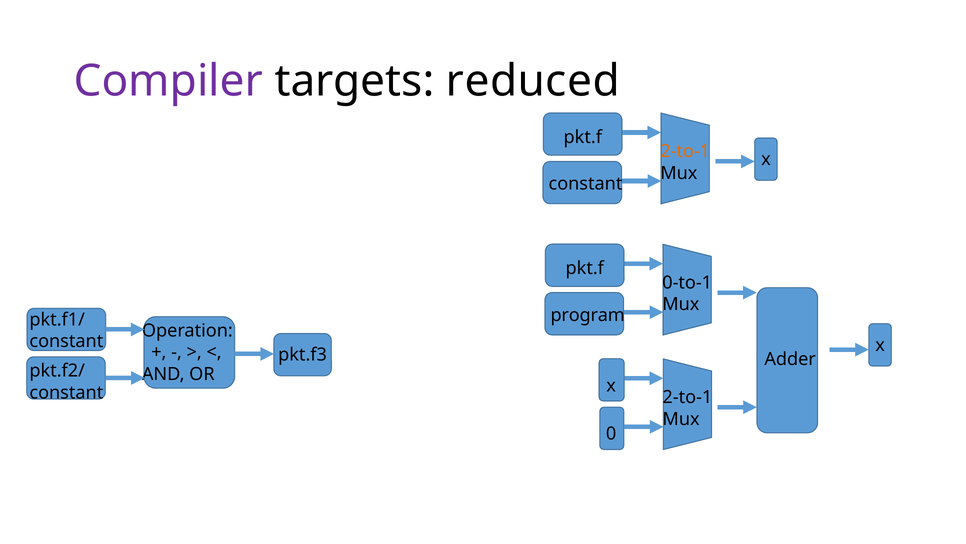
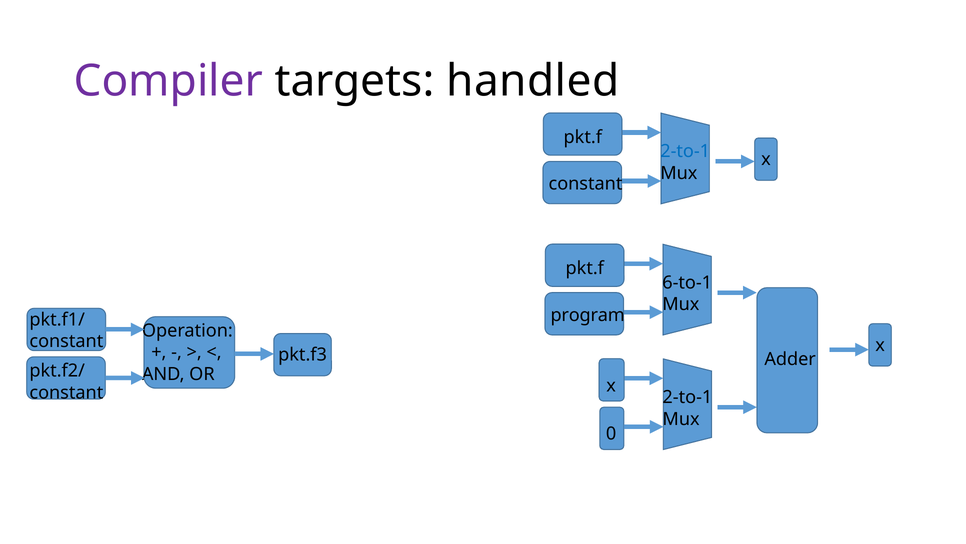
reduced: reduced -> handled
2-to-1 at (685, 151) colour: orange -> blue
0-to-1: 0-to-1 -> 6-to-1
